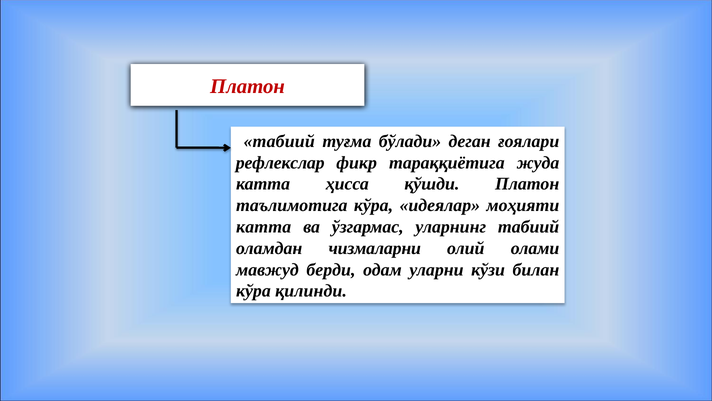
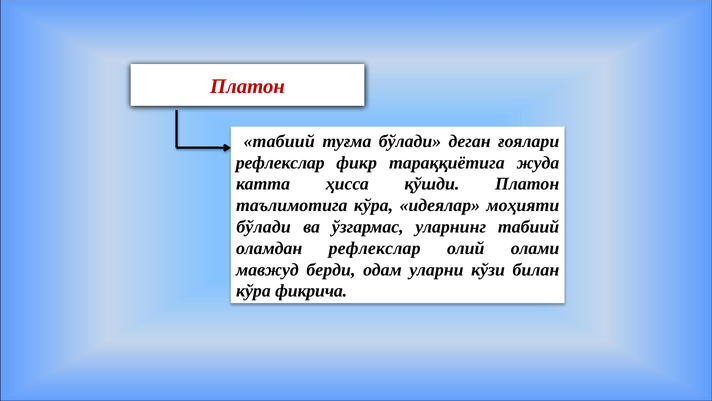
катта at (264, 227): катта -> бўлади
оламдан чизмаларни: чизмаларни -> рефлекслар
қилинди: қилинди -> фикрича
